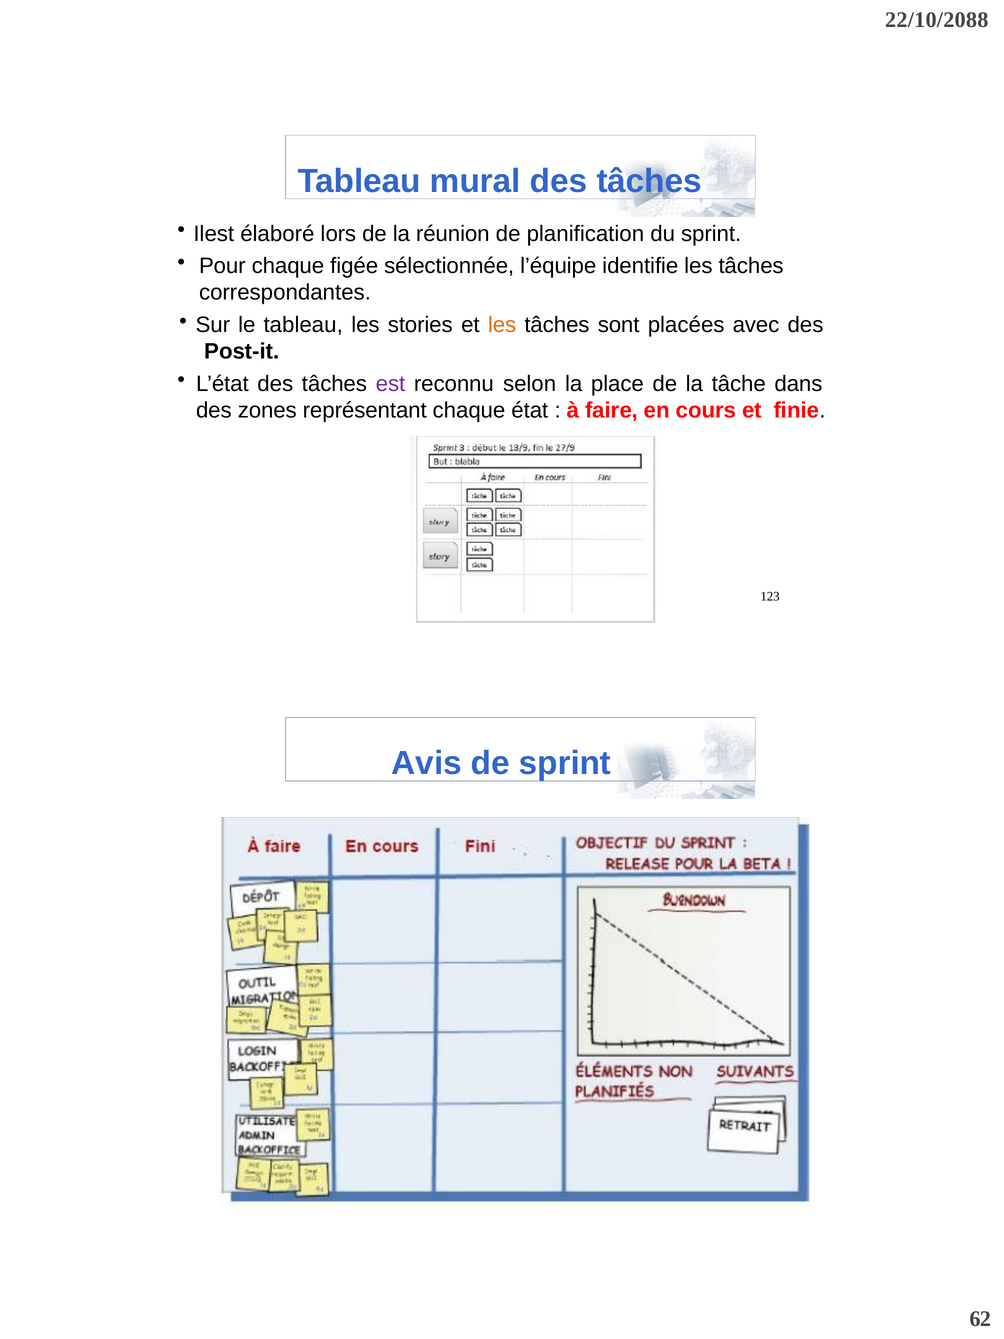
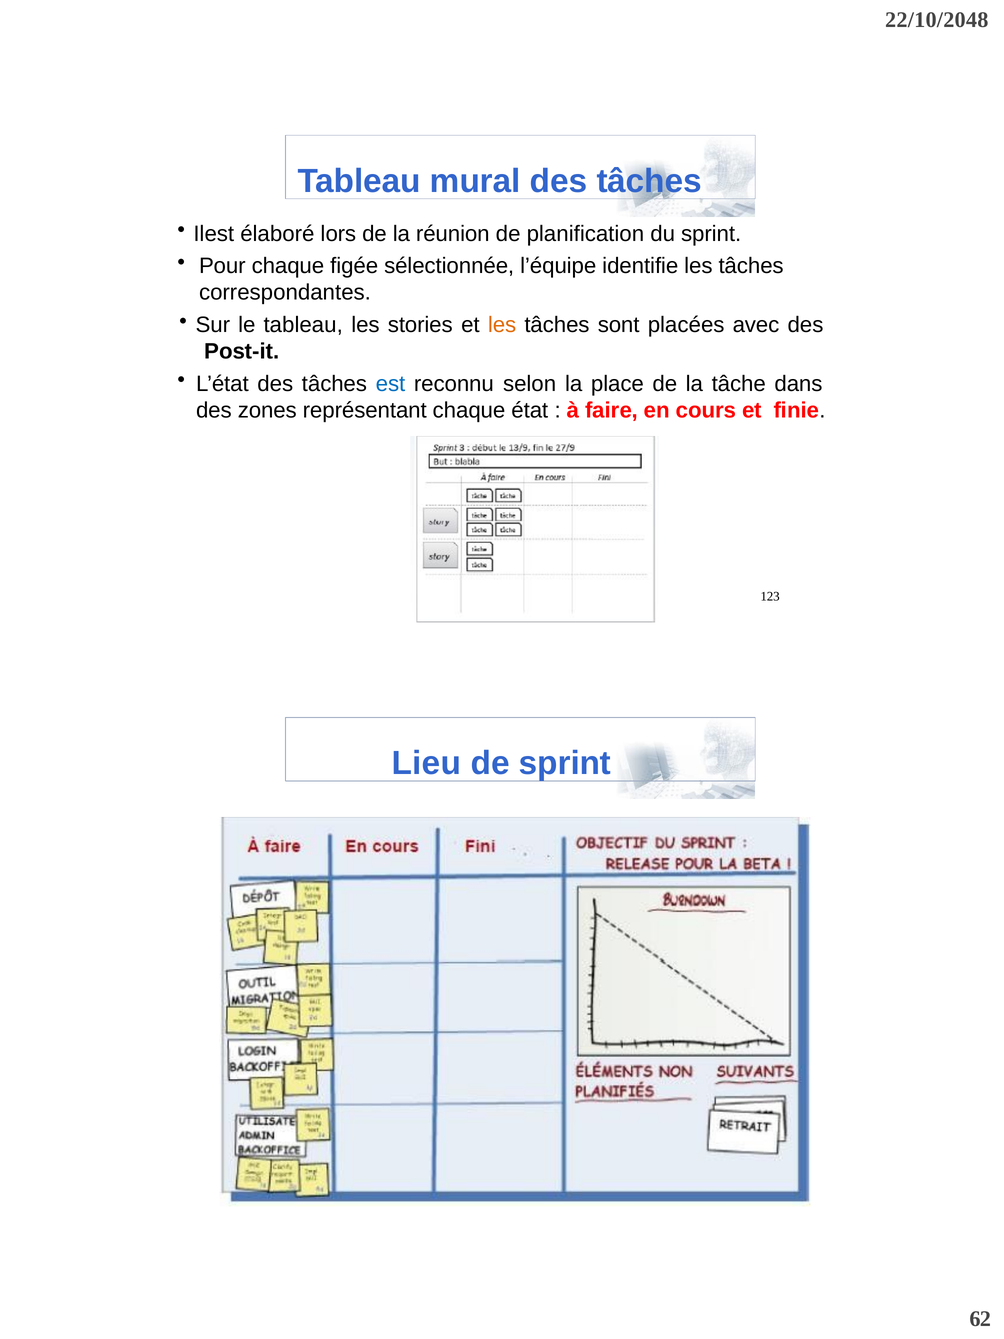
22/10/2088: 22/10/2088 -> 22/10/2048
est colour: purple -> blue
Avis: Avis -> Lieu
